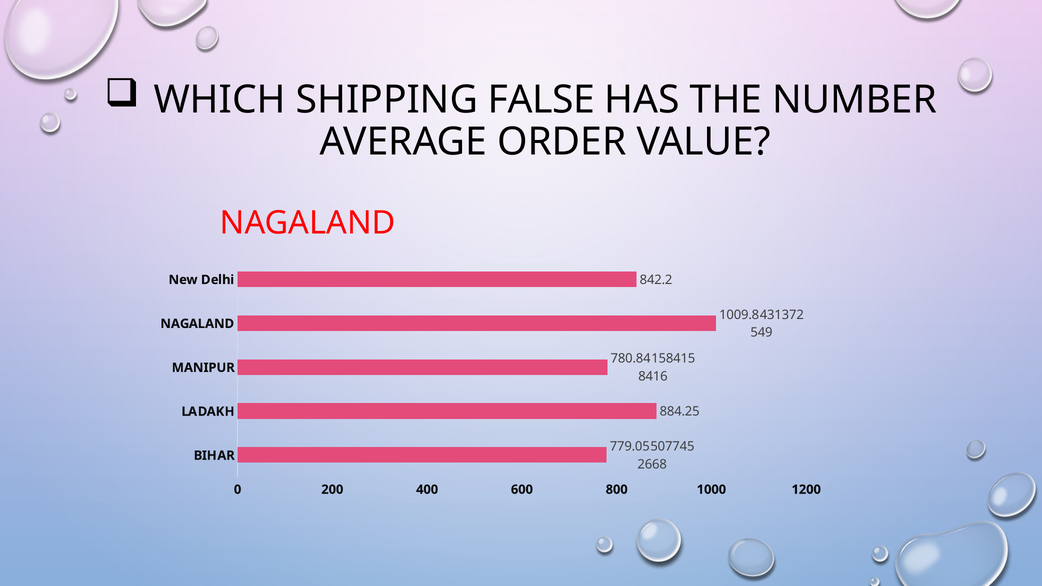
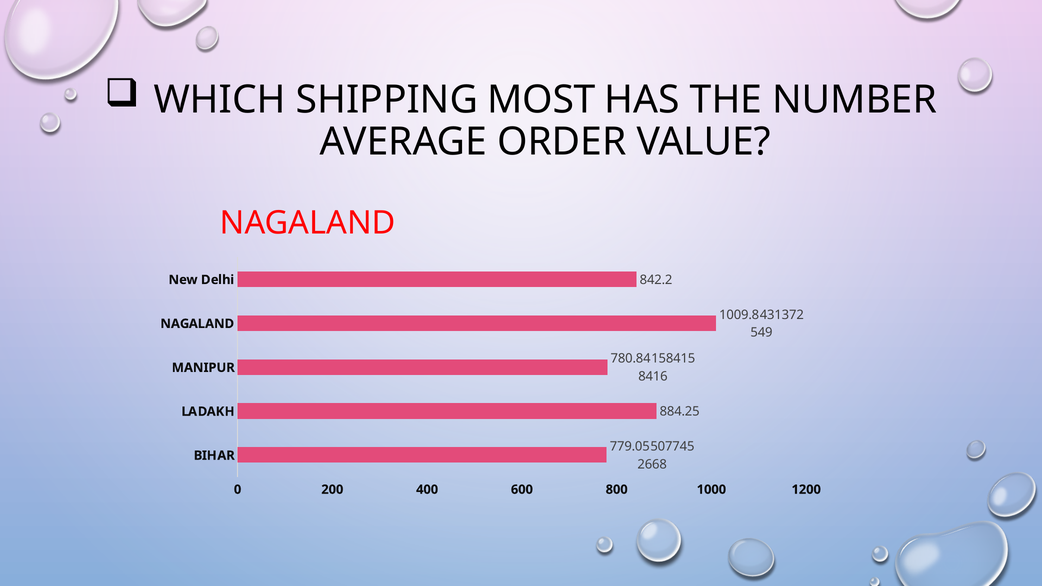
FALSE: FALSE -> MOST
